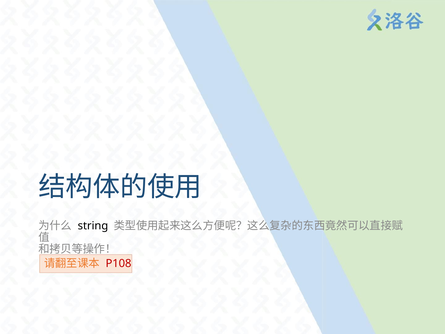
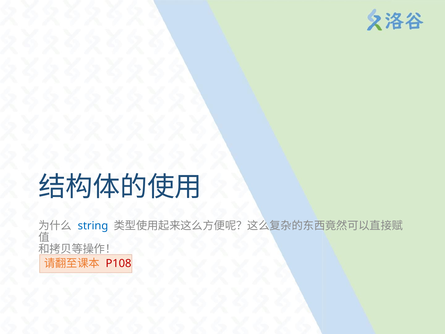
string colour: black -> blue
